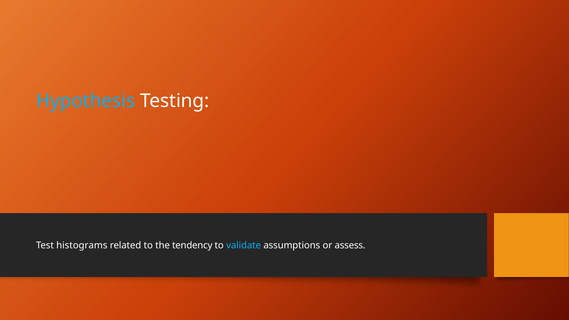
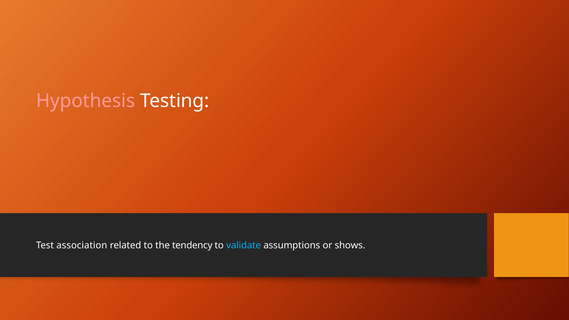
Hypothesis colour: light blue -> pink
histograms: histograms -> association
assess: assess -> shows
